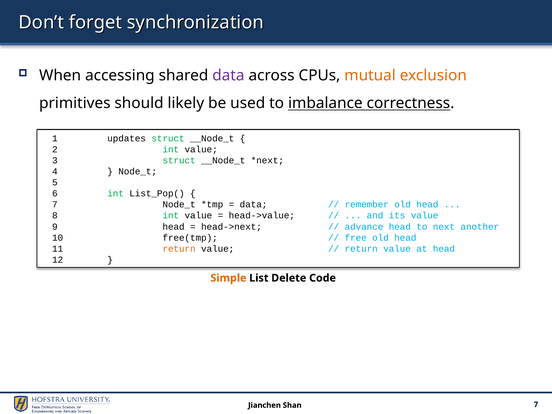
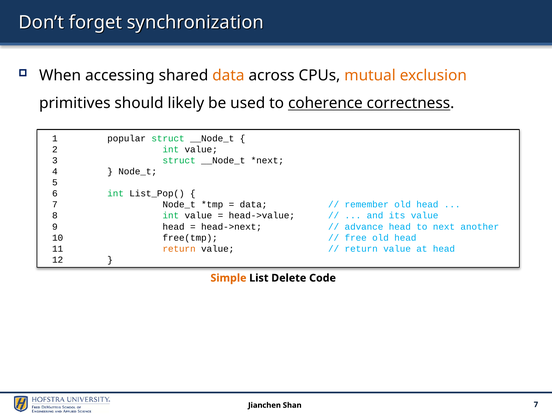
data at (228, 75) colour: purple -> orange
imbalance: imbalance -> coherence
updates: updates -> popular
